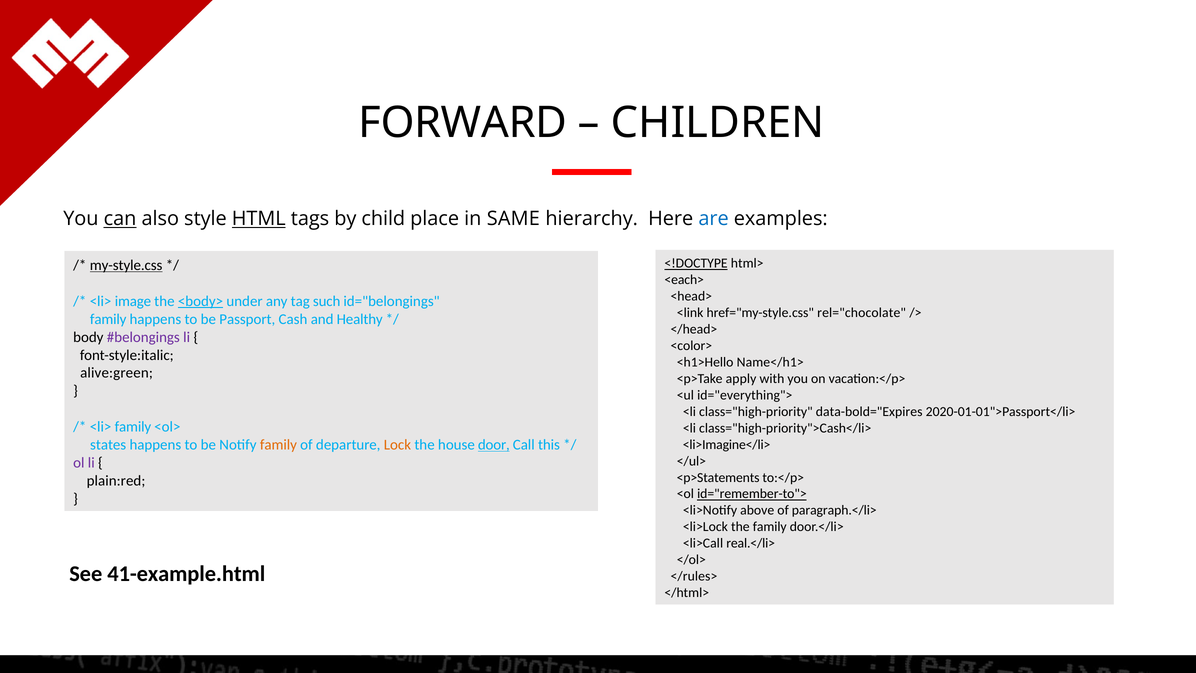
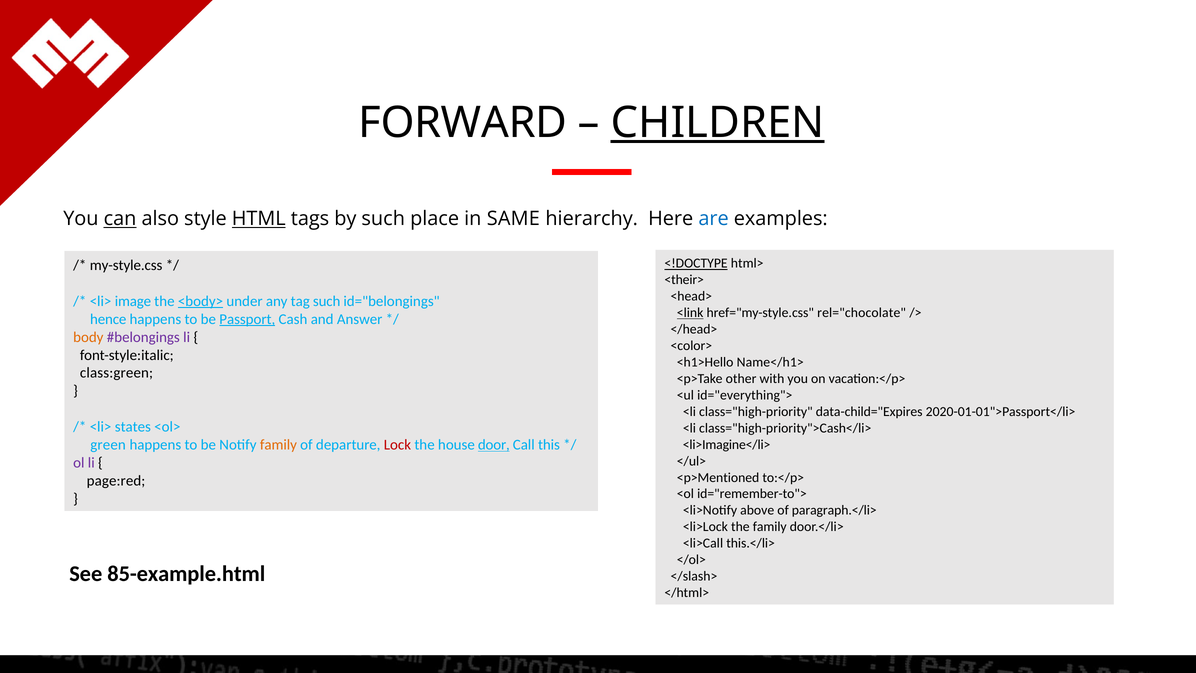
CHILDREN underline: none -> present
by child: child -> such
my-style.css underline: present -> none
<each>: <each> -> <their>
<link underline: none -> present
family at (108, 319): family -> hence
Passport underline: none -> present
Healthy: Healthy -> Answer
body colour: black -> orange
alive:green: alive:green -> class:green
apply: apply -> other
data-bold="Expires: data-bold="Expires -> data-child="Expires
<li> family: family -> states
states: states -> green
Lock colour: orange -> red
<p>Statements: <p>Statements -> <p>Mentioned
plain:red: plain:red -> page:red
id="remember-to"> underline: present -> none
real.</li>: real.</li> -> this.</li>
41-example.html: 41-example.html -> 85-example.html
</rules>: </rules> -> </slash>
